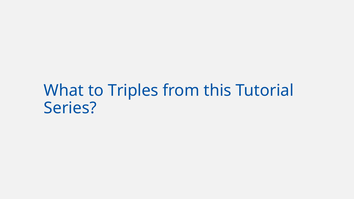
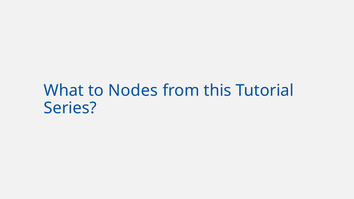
Triples: Triples -> Nodes
